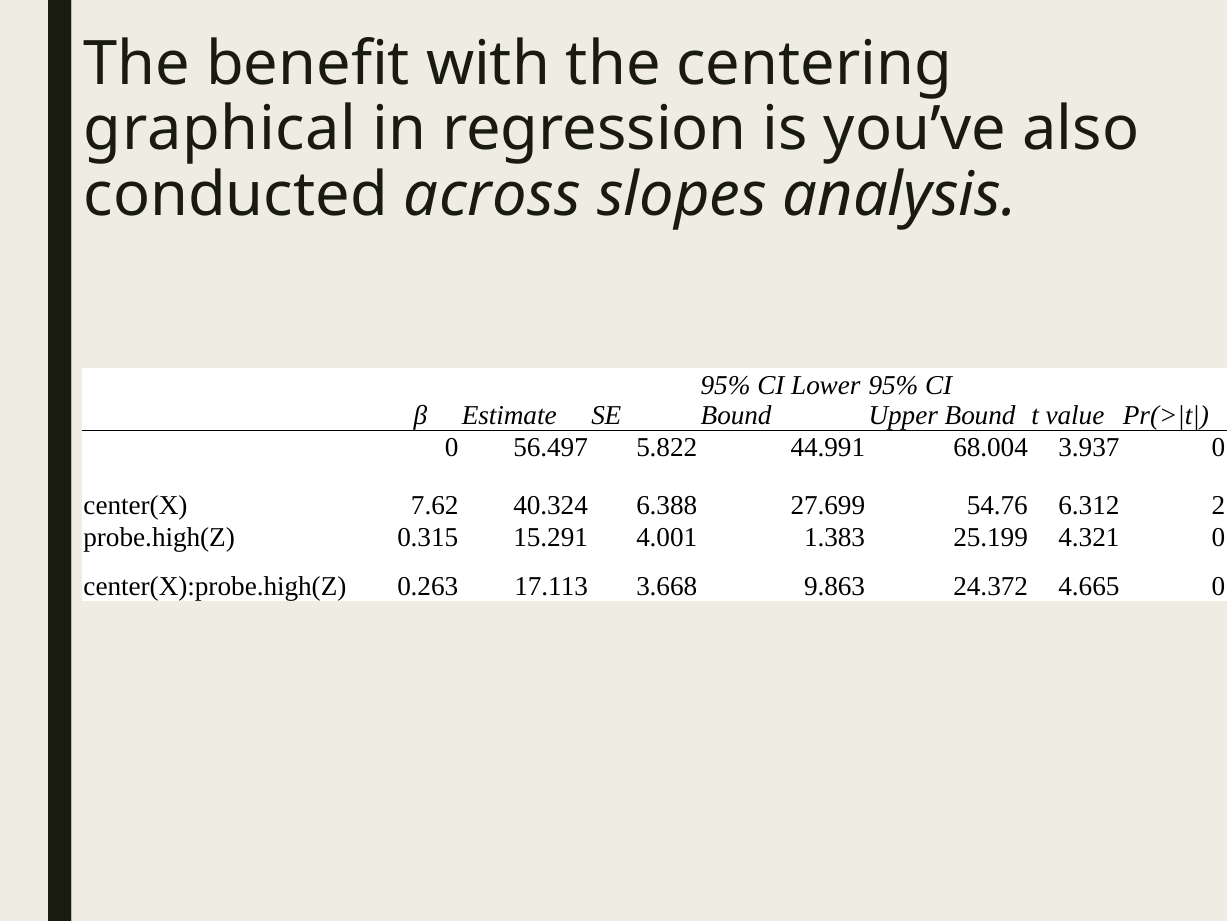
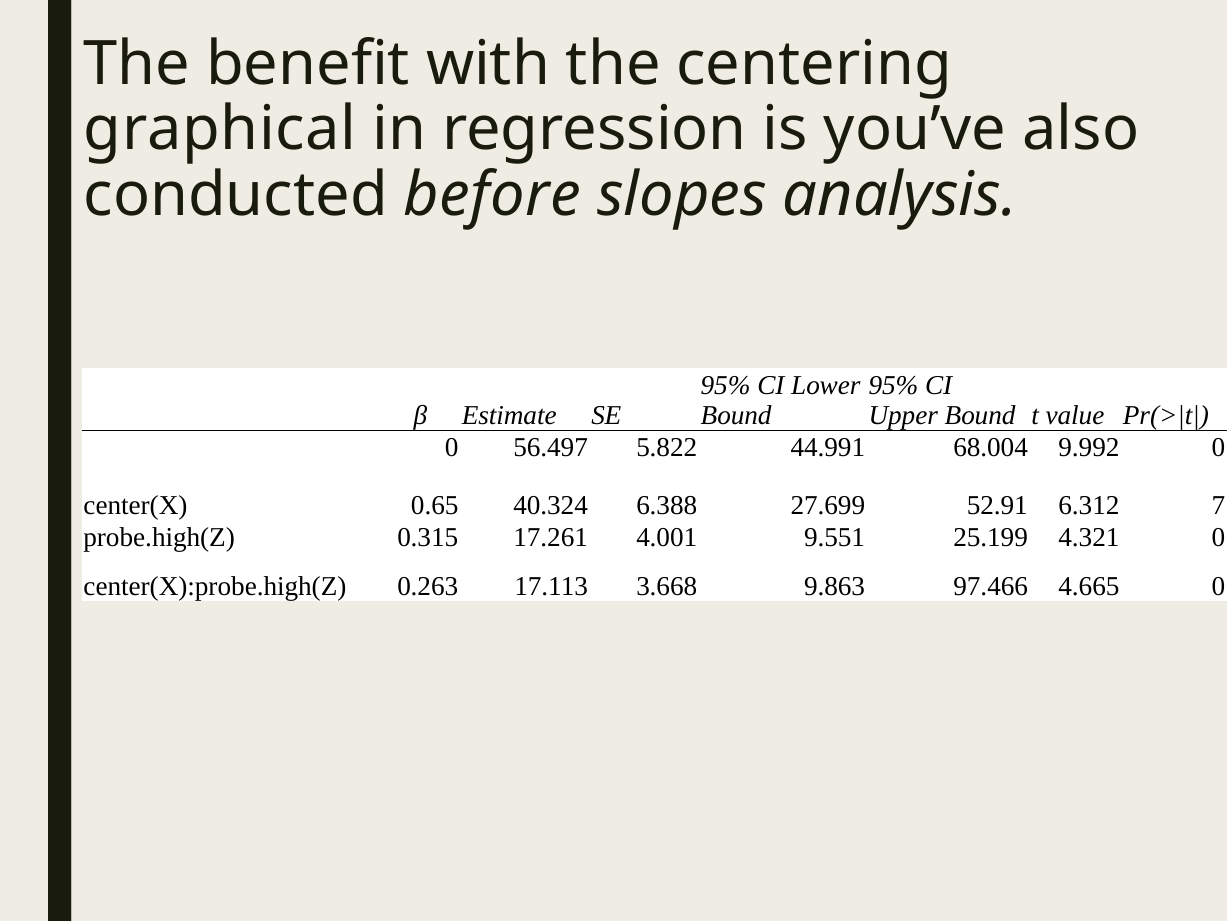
across: across -> before
3.937: 3.937 -> 9.992
7.62: 7.62 -> 0.65
54.76: 54.76 -> 52.91
2: 2 -> 7
15.291: 15.291 -> 17.261
1.383: 1.383 -> 9.551
24.372: 24.372 -> 97.466
